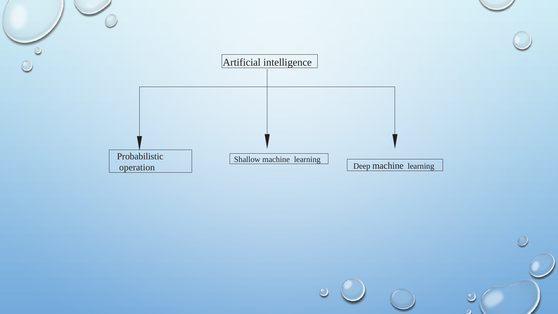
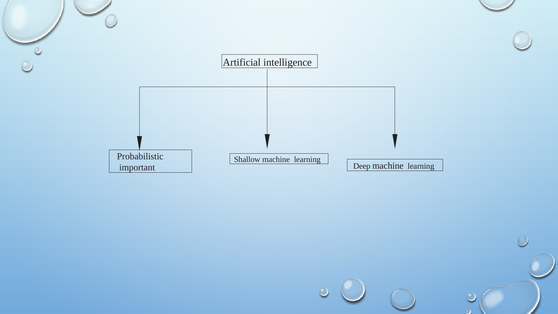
operation: operation -> important
